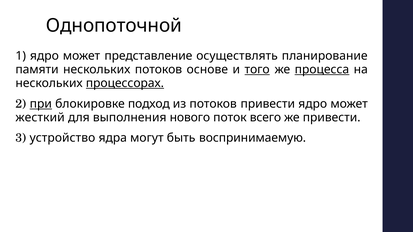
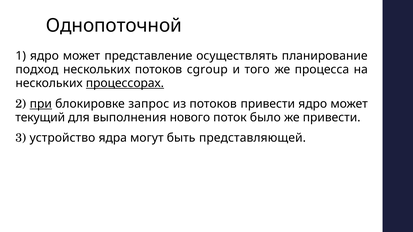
памяти: памяти -> подход
основе: основе -> cgroup
того underline: present -> none
процесса underline: present -> none
подход: подход -> запрос
жесткий: жесткий -> текущий
всего: всего -> было
воспринимаемую: воспринимаемую -> представляющей
